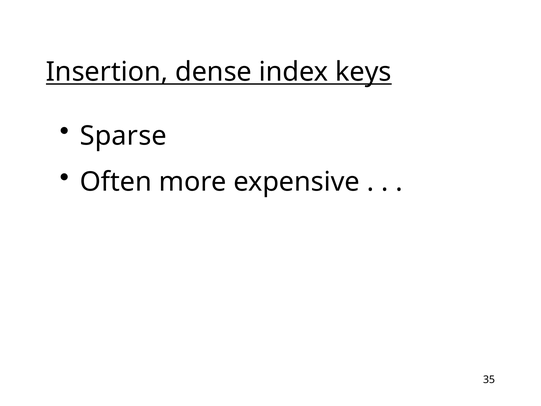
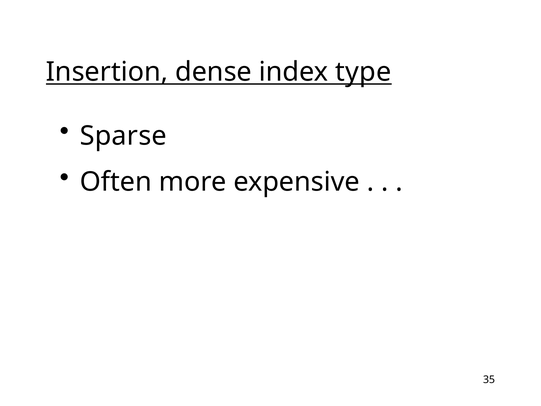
keys: keys -> type
